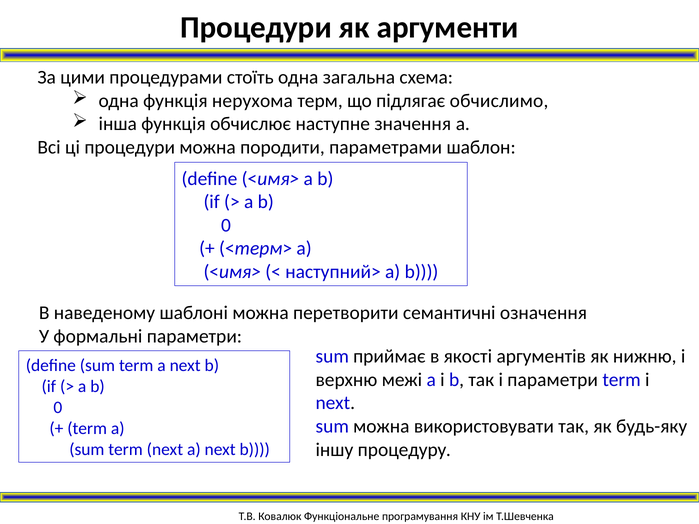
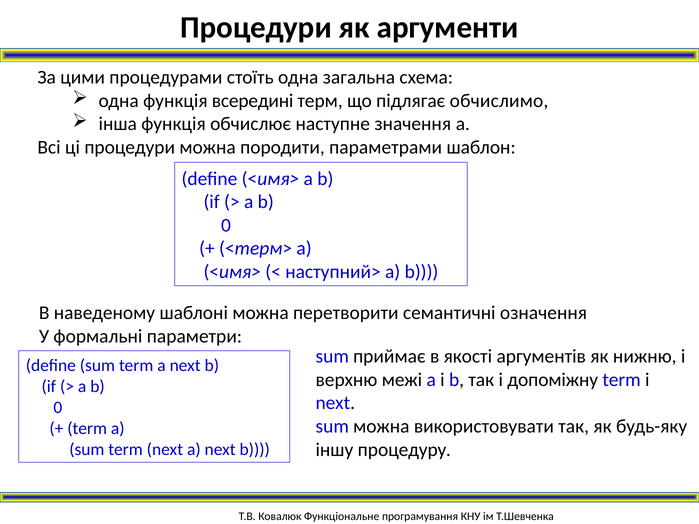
нерухома: нерухома -> всередині
і параметри: параметри -> допоміжну
